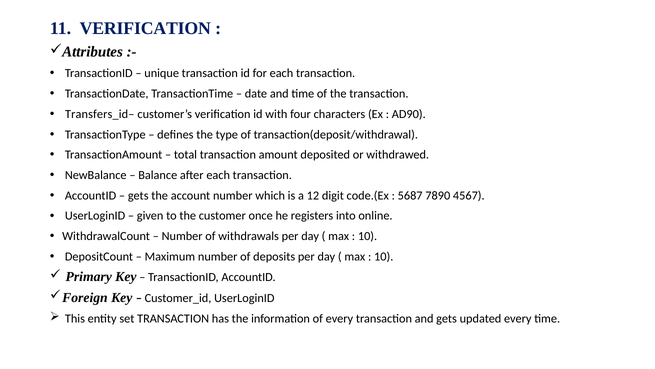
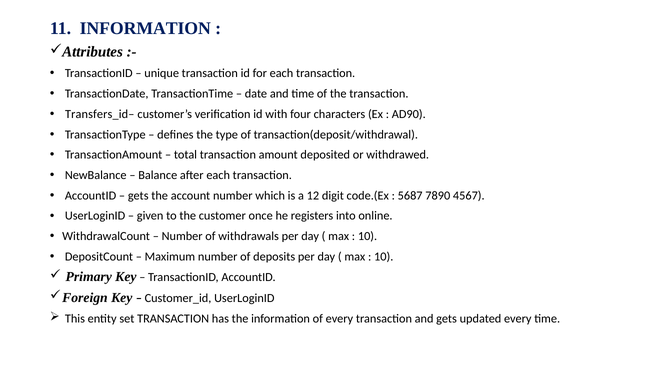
11 VERIFICATION: VERIFICATION -> INFORMATION
